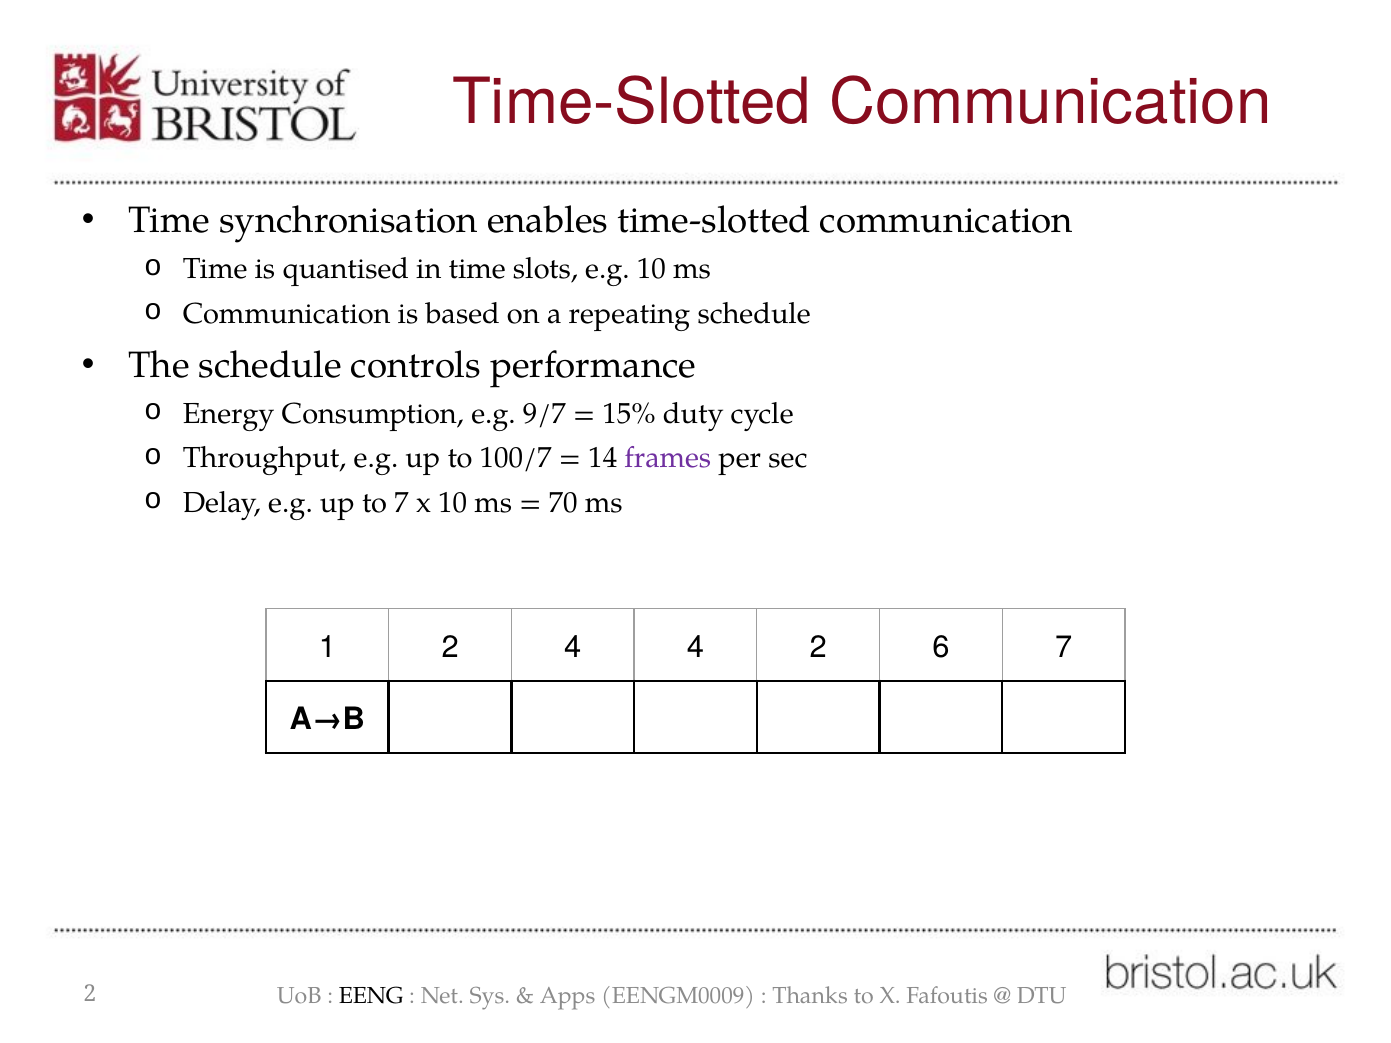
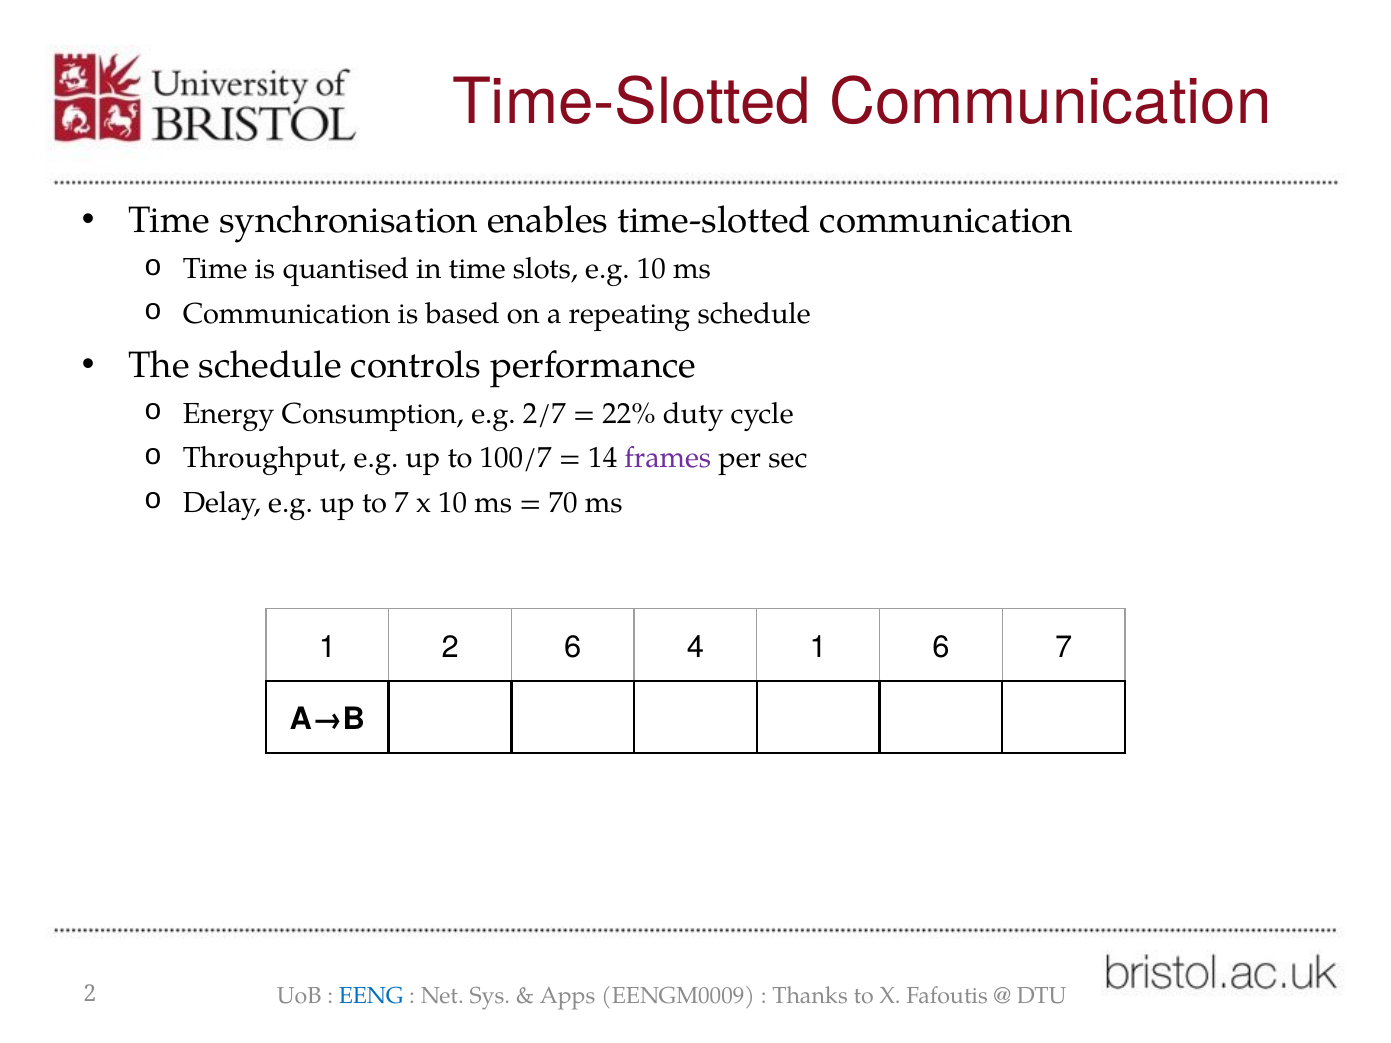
9/7: 9/7 -> 2/7
15%: 15% -> 22%
2 4: 4 -> 6
4 2: 2 -> 1
EENG colour: black -> blue
